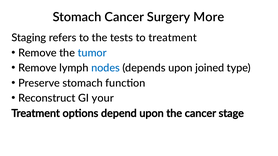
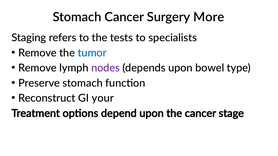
to treatment: treatment -> specialists
nodes colour: blue -> purple
joined: joined -> bowel
